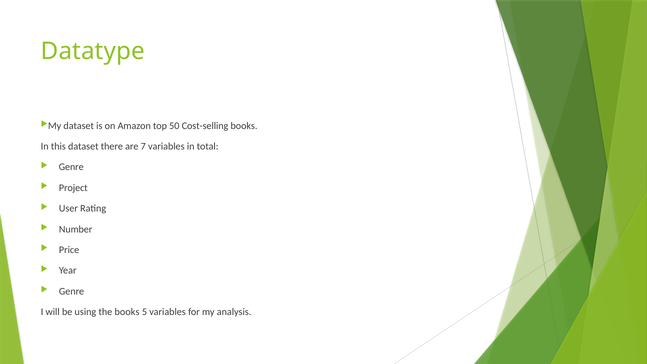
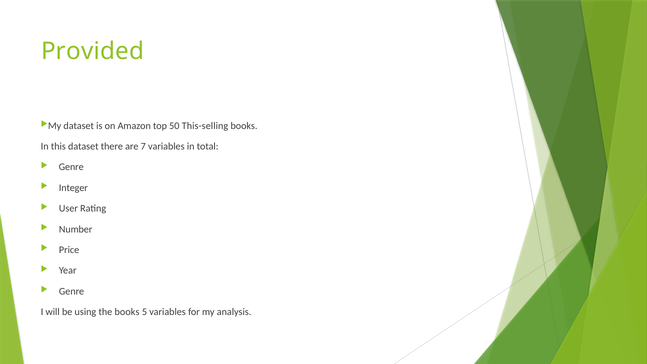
Datatype: Datatype -> Provided
Cost-selling: Cost-selling -> This-selling
Project: Project -> Integer
